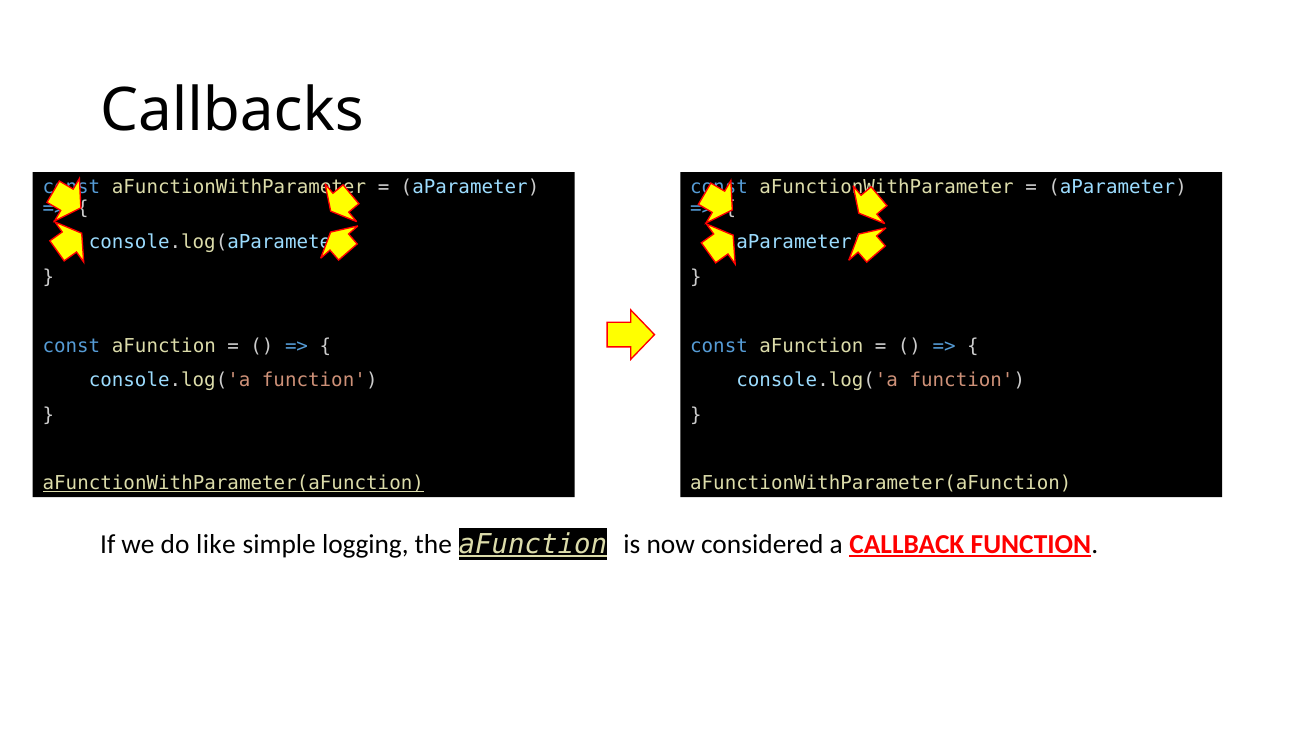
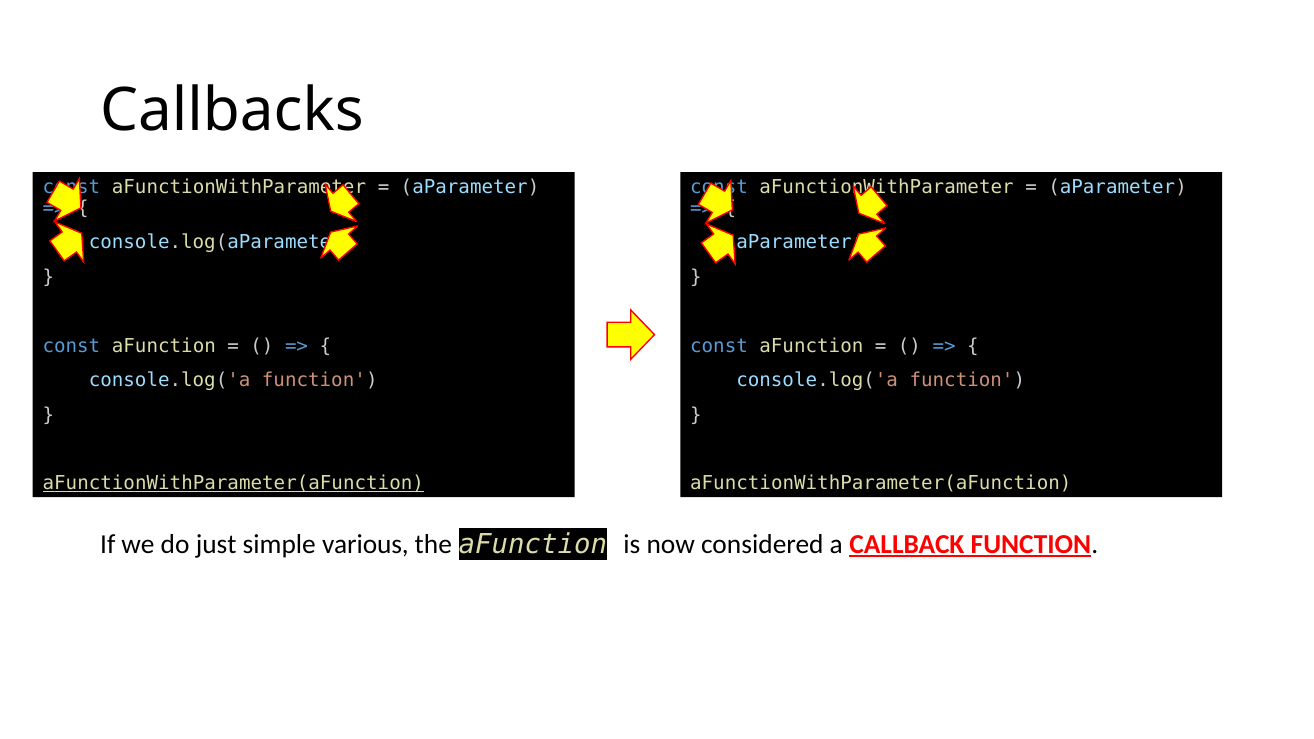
like: like -> just
logging: logging -> various
aFunction at (533, 544) underline: present -> none
